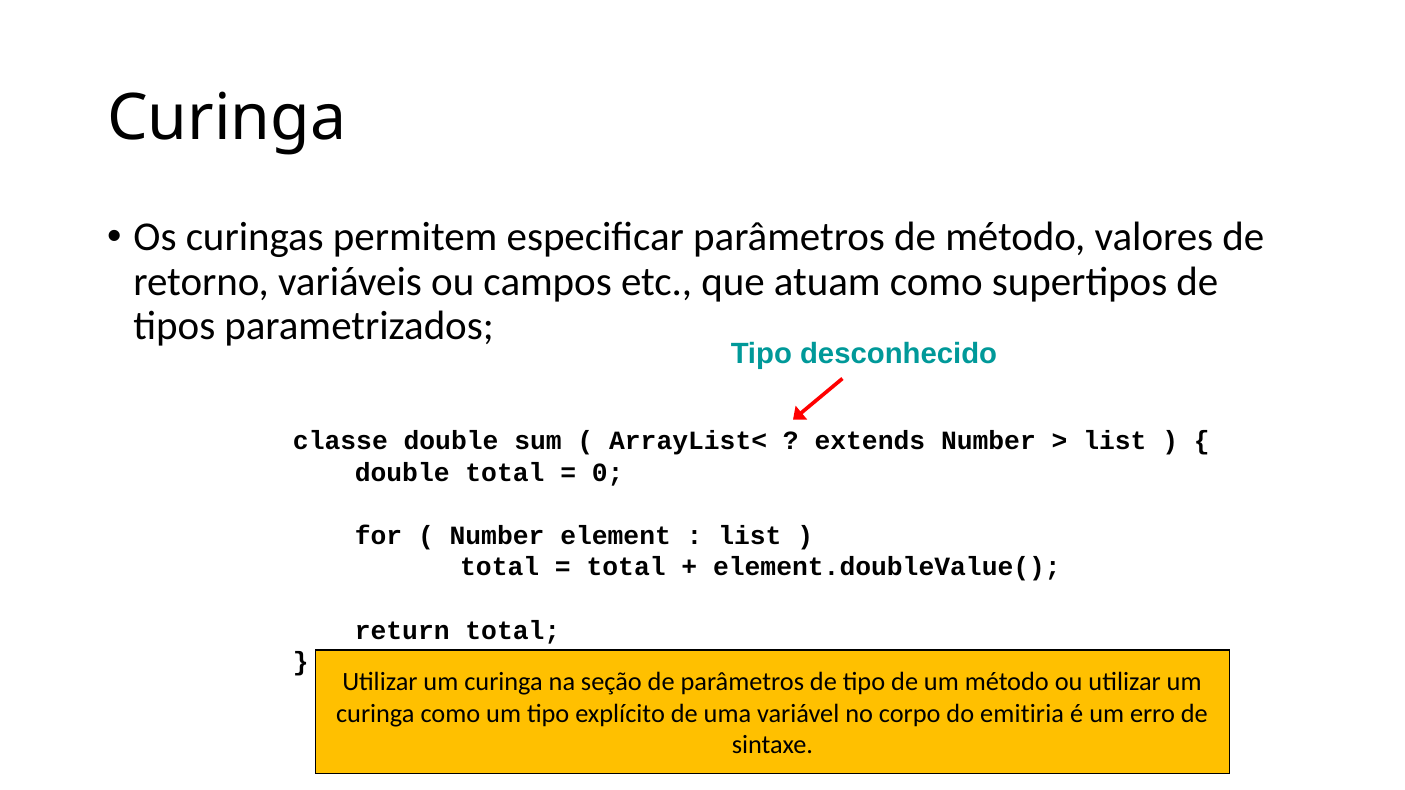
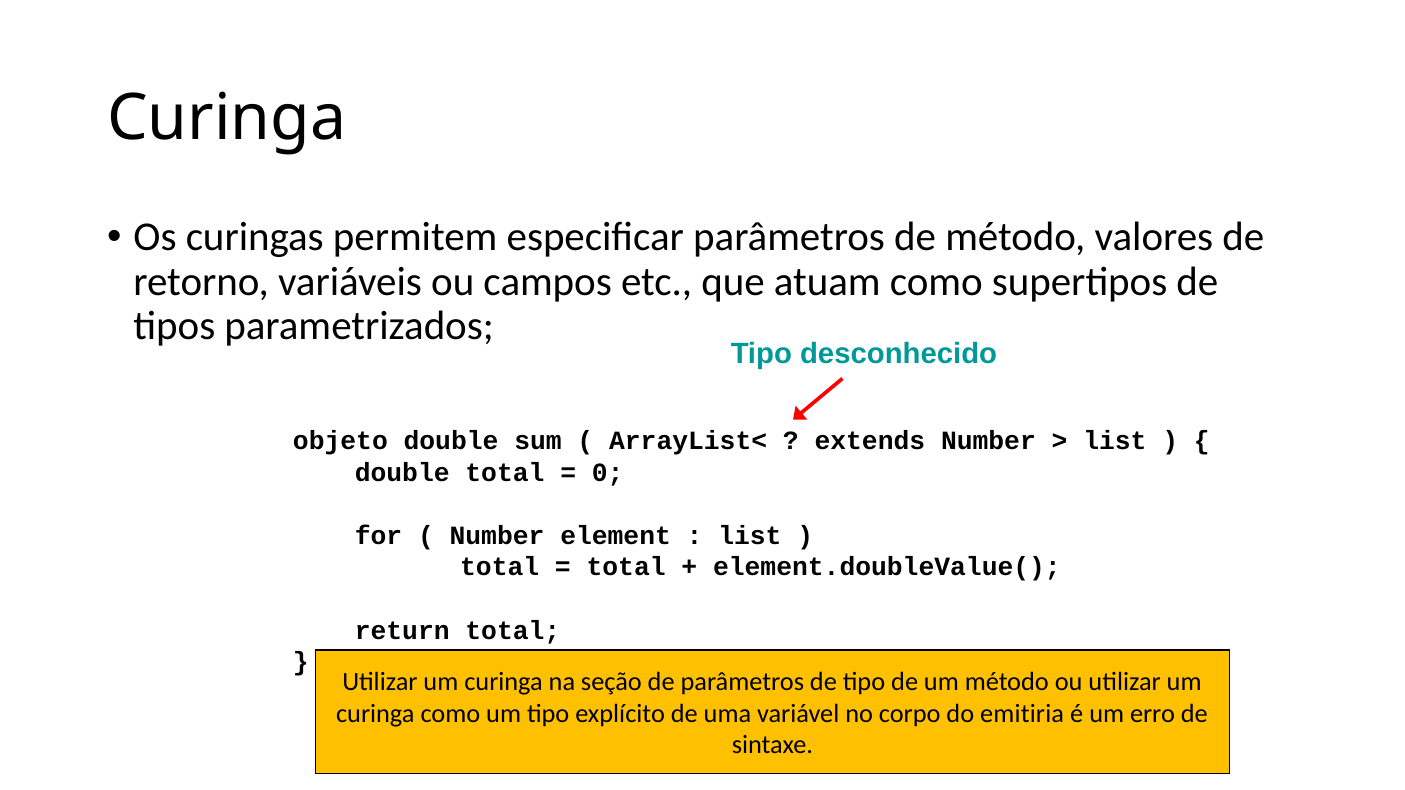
classe: classe -> objeto
